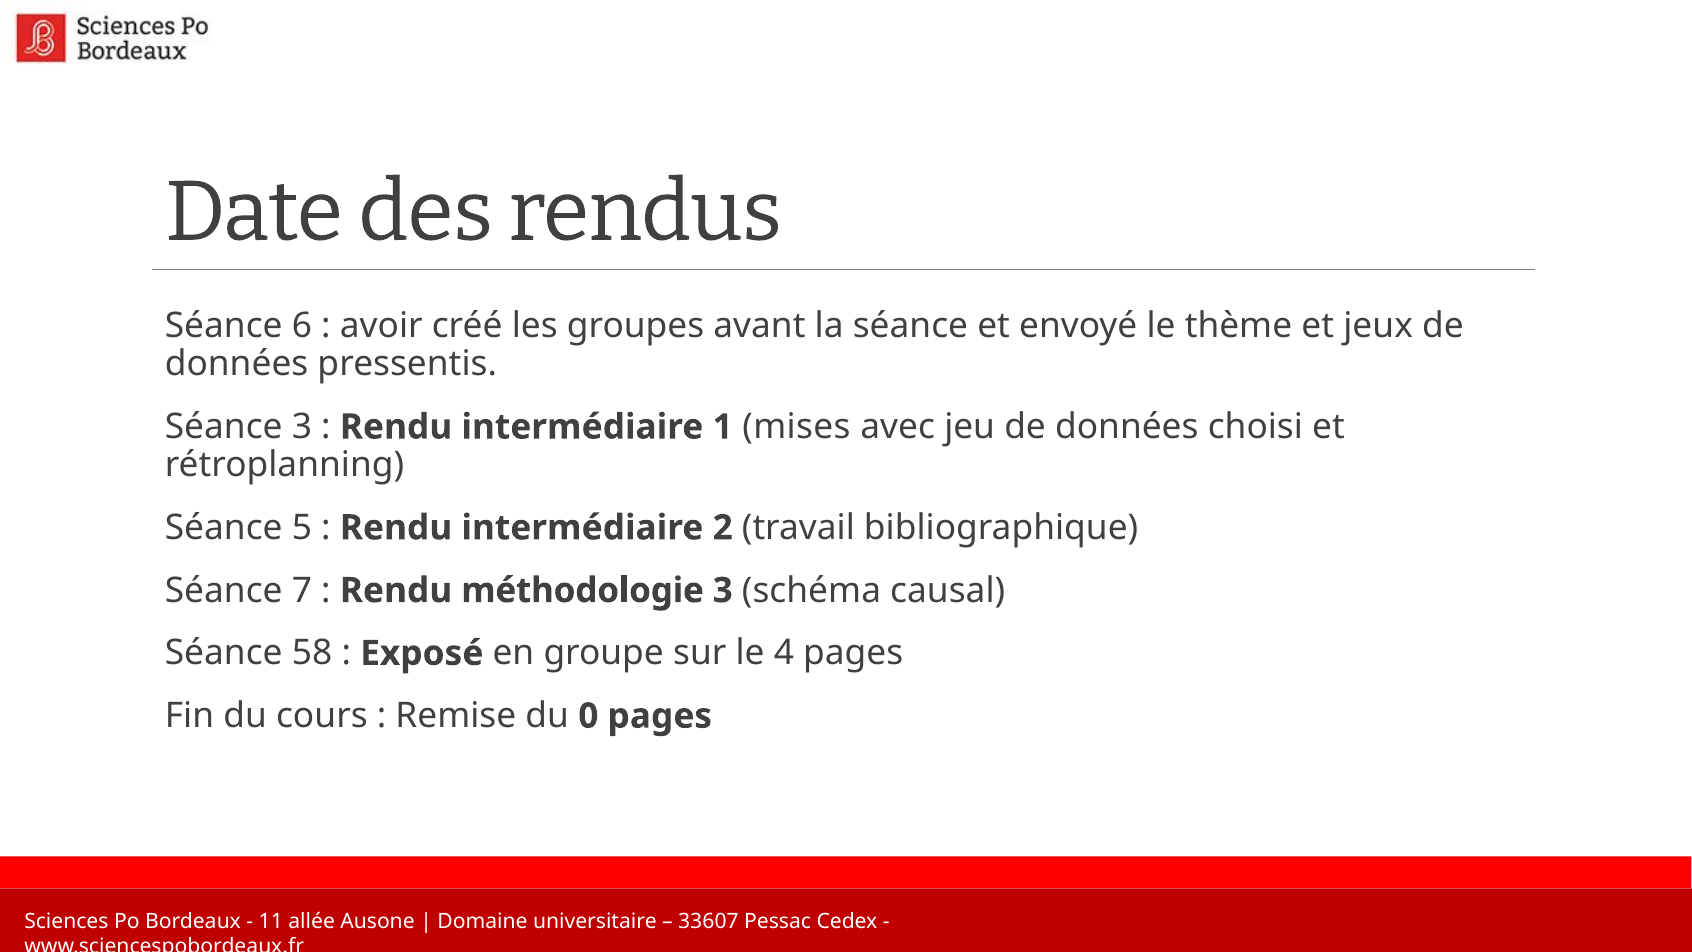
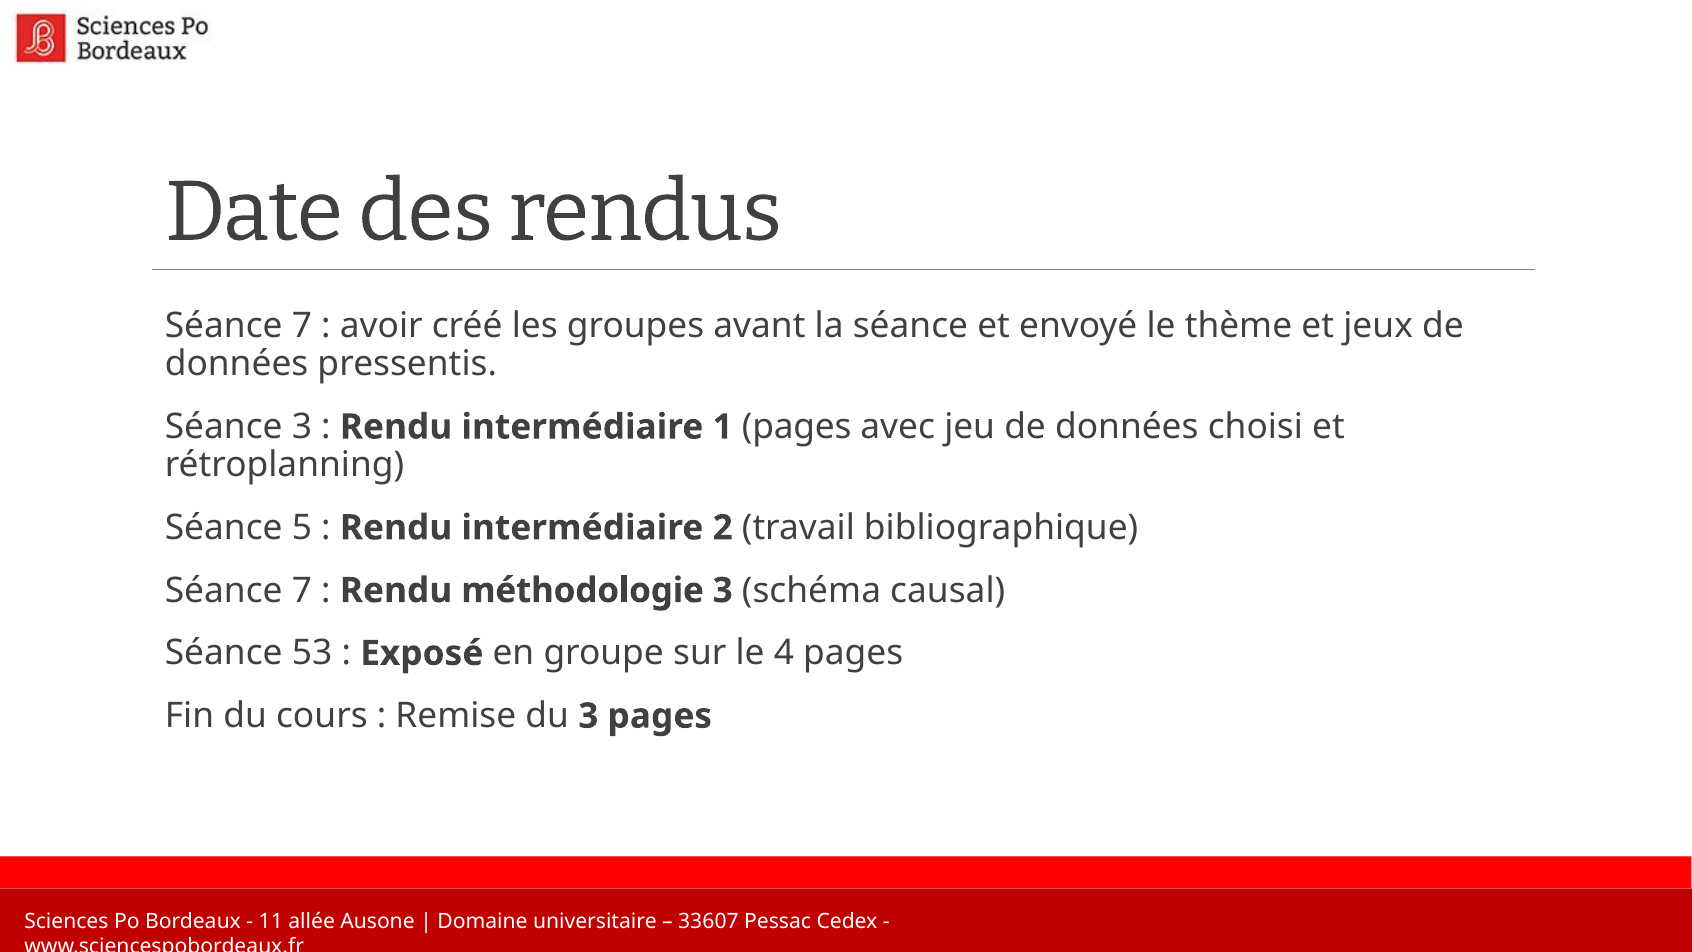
6 at (302, 326): 6 -> 7
1 mises: mises -> pages
58: 58 -> 53
du 0: 0 -> 3
